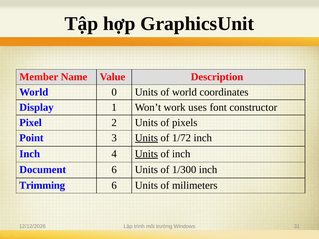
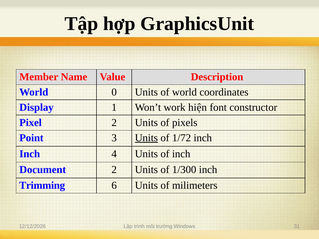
uses: uses -> hiện
Units at (146, 154) underline: present -> none
Document 6: 6 -> 2
